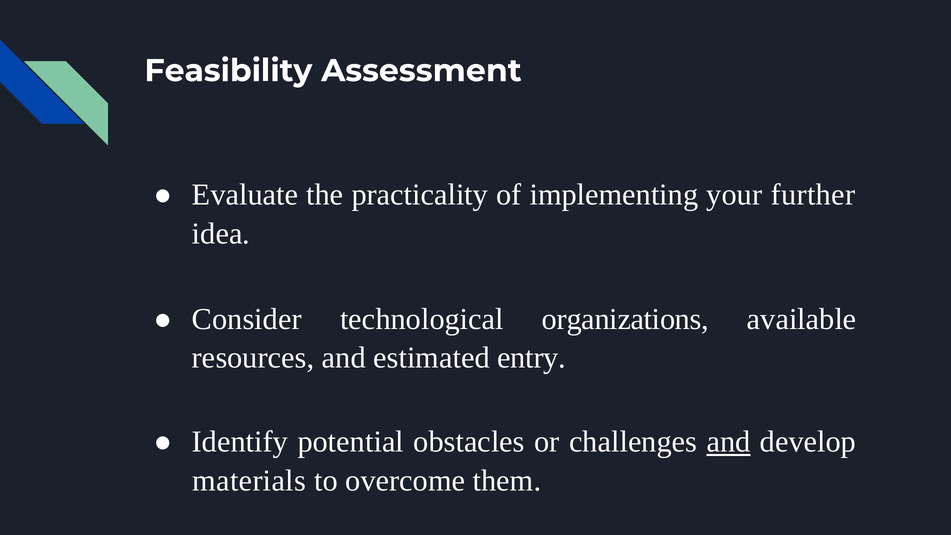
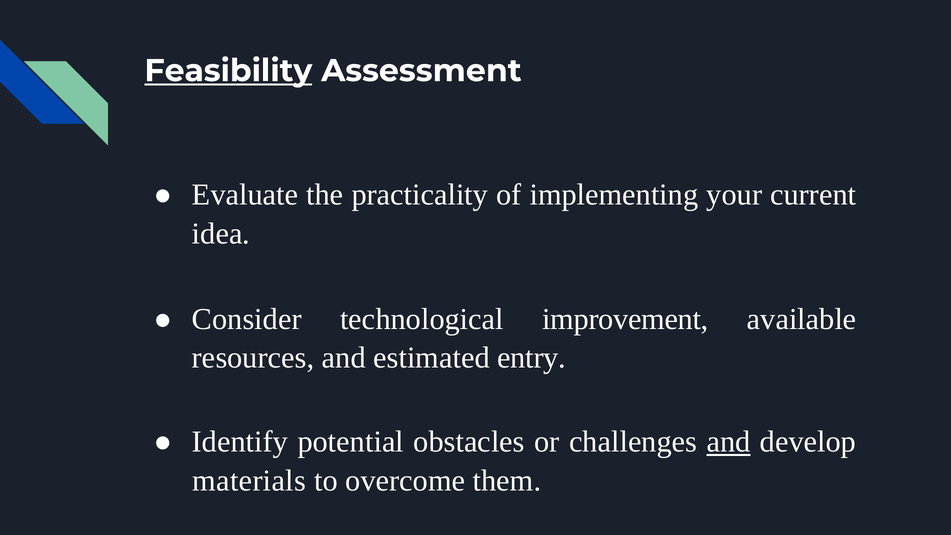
Feasibility underline: none -> present
further: further -> current
organizations: organizations -> improvement
